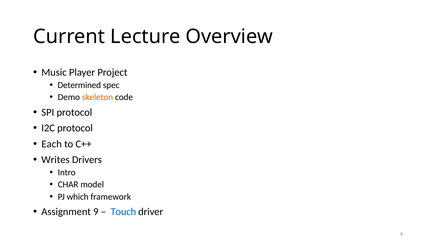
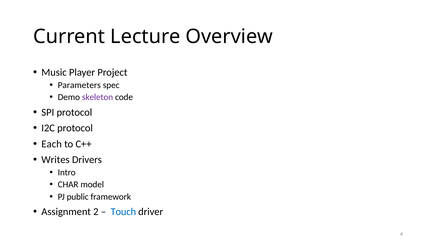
Determined: Determined -> Parameters
skeleton colour: orange -> purple
which: which -> public
9: 9 -> 2
